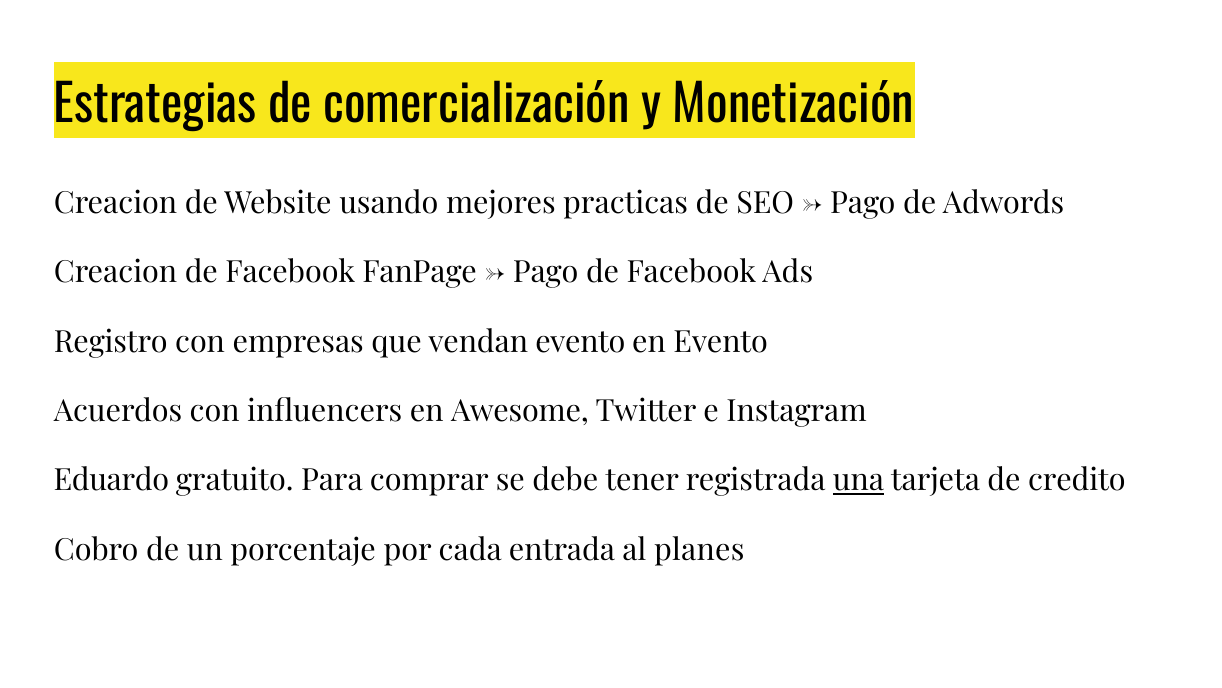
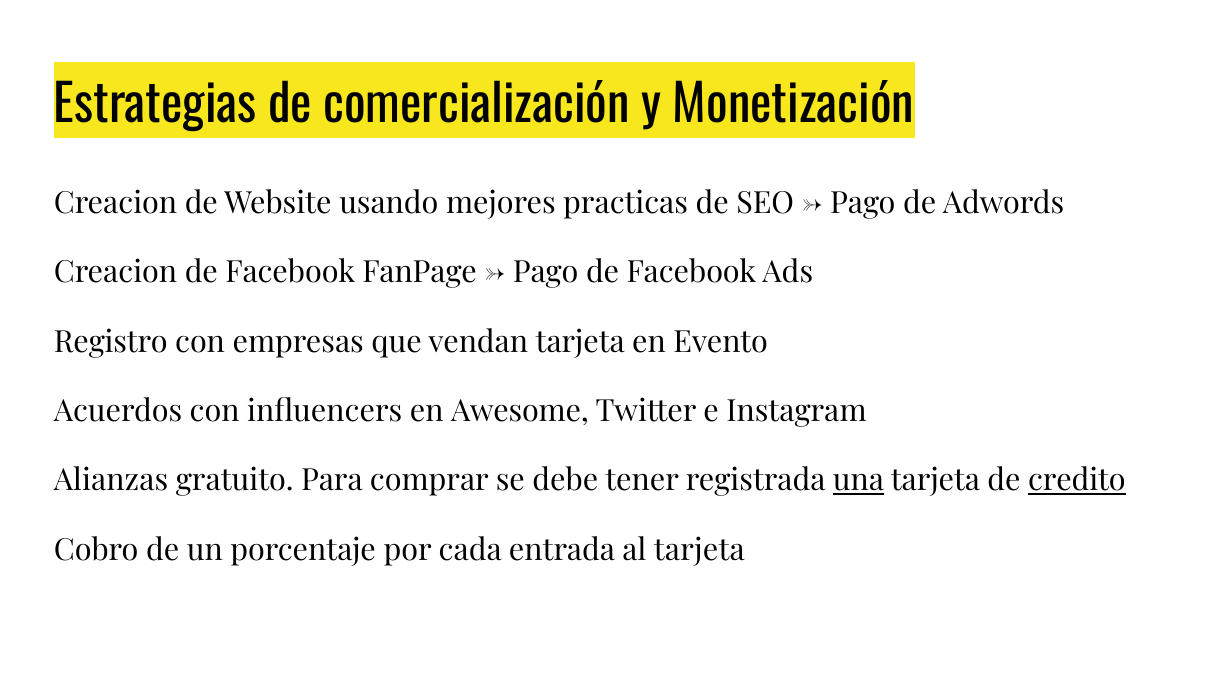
vendan evento: evento -> tarjeta
Eduardo: Eduardo -> Alianzas
credito underline: none -> present
al planes: planes -> tarjeta
